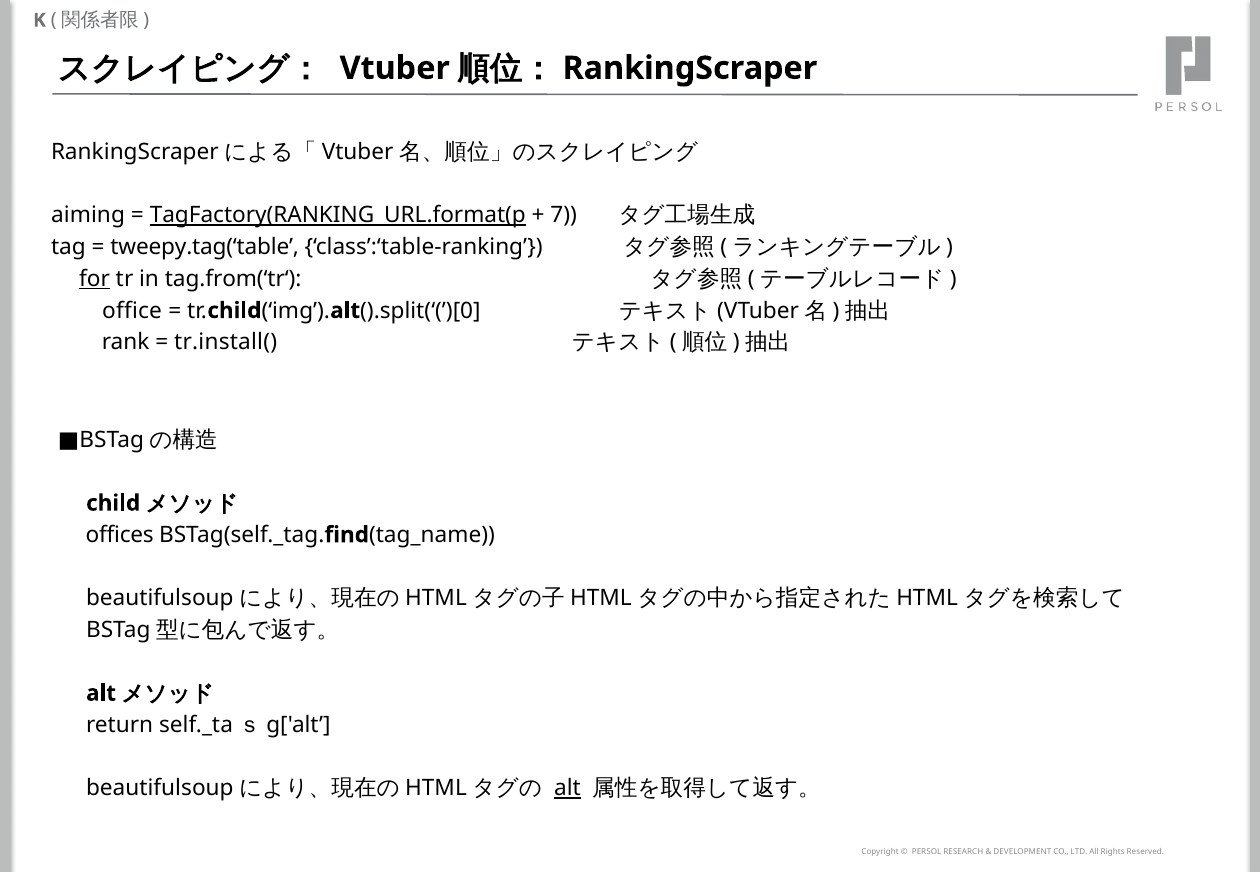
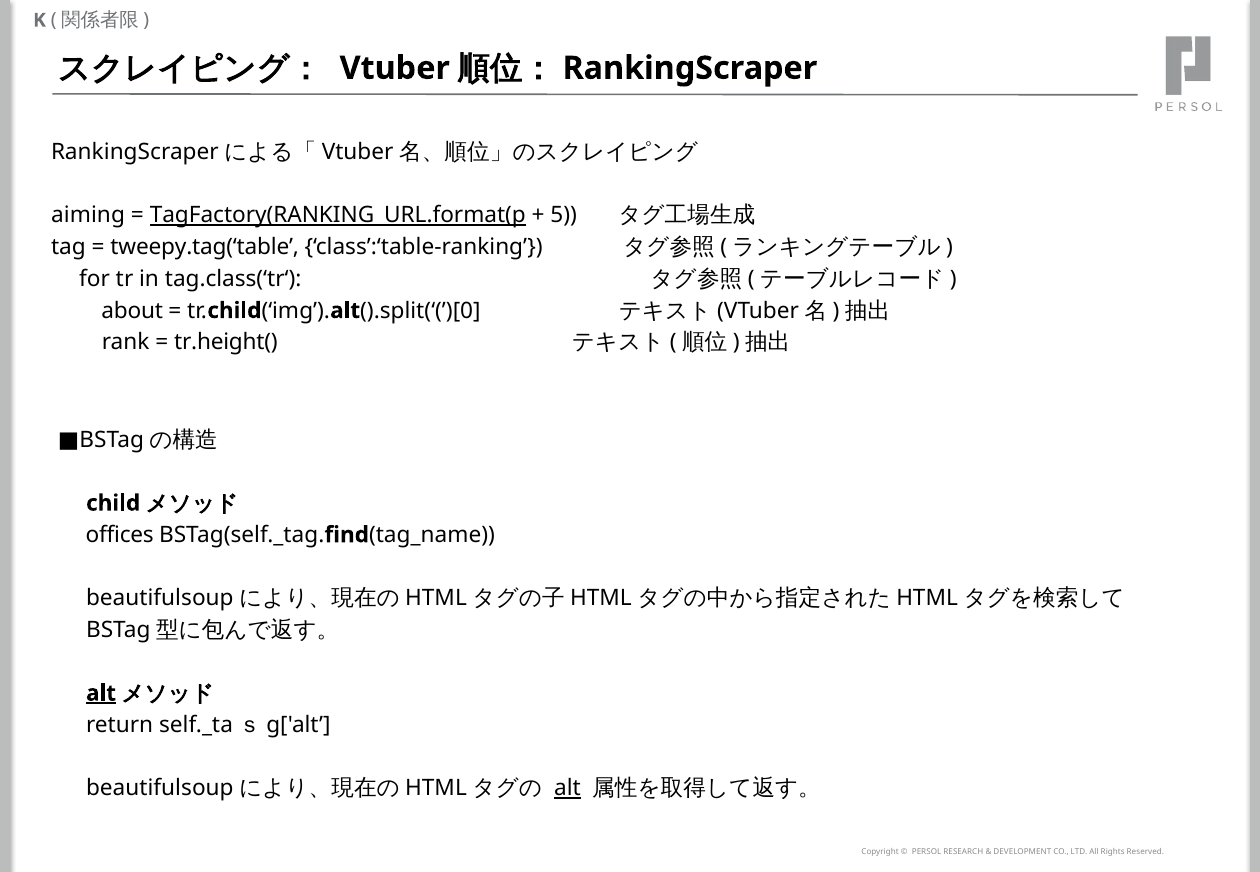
7: 7 -> 5
for underline: present -> none
tag.from(‘tr‘: tag.from(‘tr‘ -> tag.class(‘tr‘
office: office -> about
tr.install(: tr.install( -> tr.height(
alt at (101, 693) underline: none -> present
